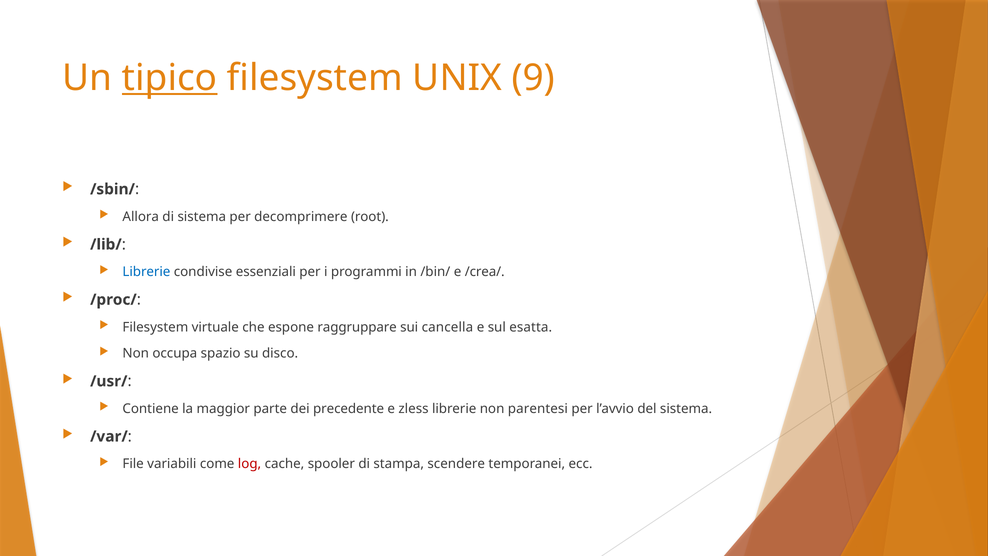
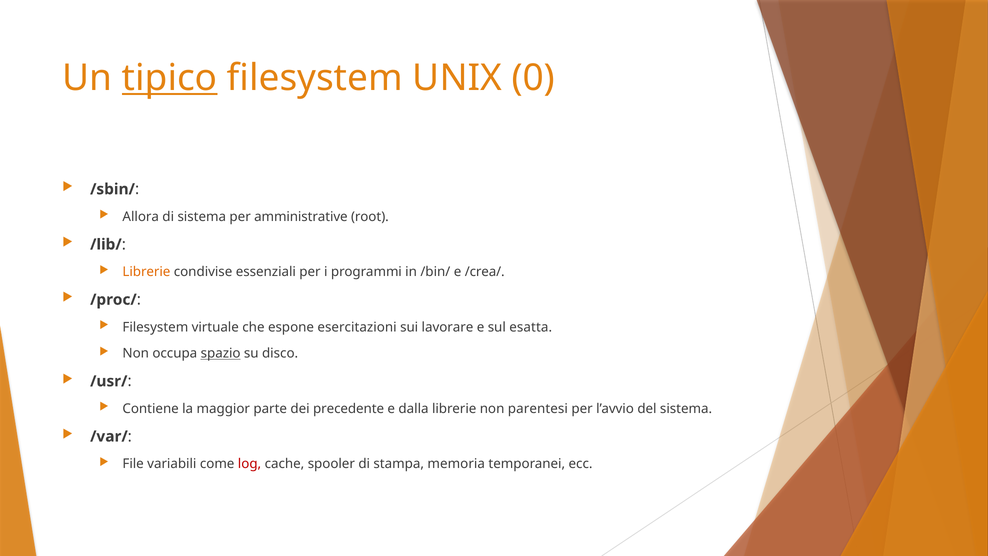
9: 9 -> 0
decomprimere: decomprimere -> amministrative
Librerie at (146, 272) colour: blue -> orange
raggruppare: raggruppare -> esercitazioni
cancella: cancella -> lavorare
spazio underline: none -> present
zless: zless -> dalla
scendere: scendere -> memoria
